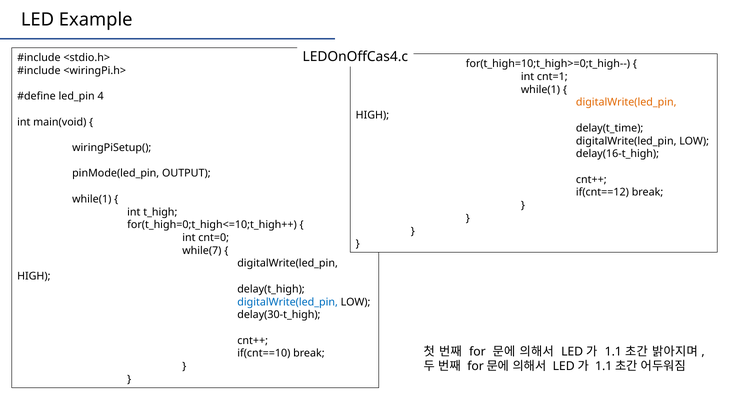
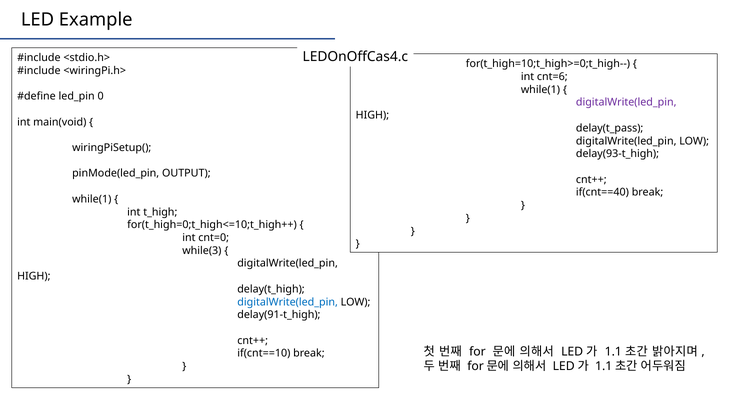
cnt=1: cnt=1 -> cnt=6
4: 4 -> 0
digitalWrite(led_pin at (626, 102) colour: orange -> purple
delay(t_time: delay(t_time -> delay(t_pass
delay(16-t_high: delay(16-t_high -> delay(93-t_high
if(cnt==12: if(cnt==12 -> if(cnt==40
while(7: while(7 -> while(3
delay(30-t_high: delay(30-t_high -> delay(91-t_high
